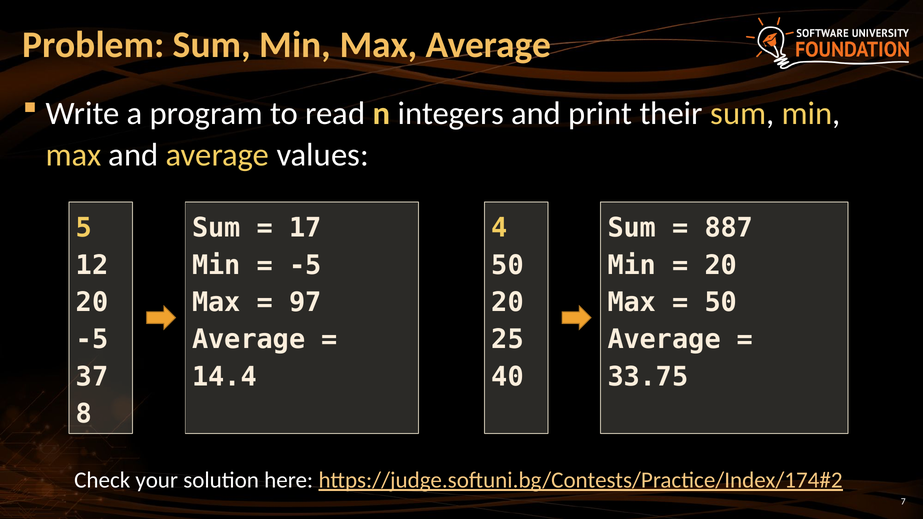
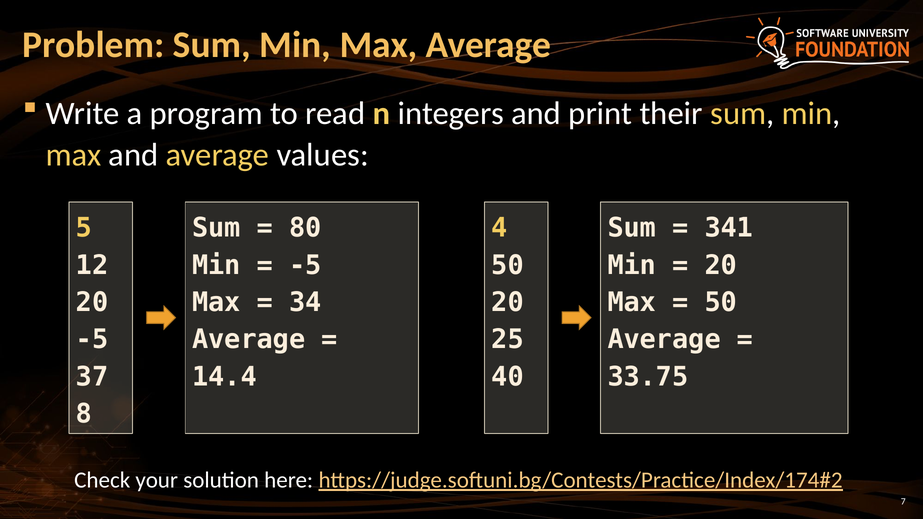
17: 17 -> 80
887: 887 -> 341
97: 97 -> 34
